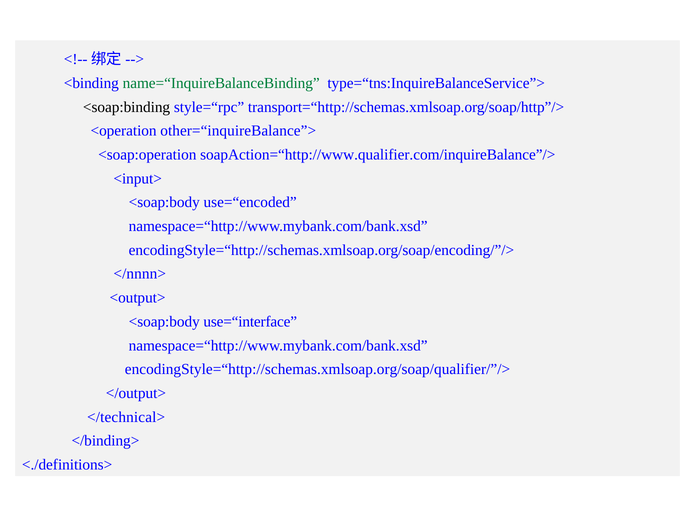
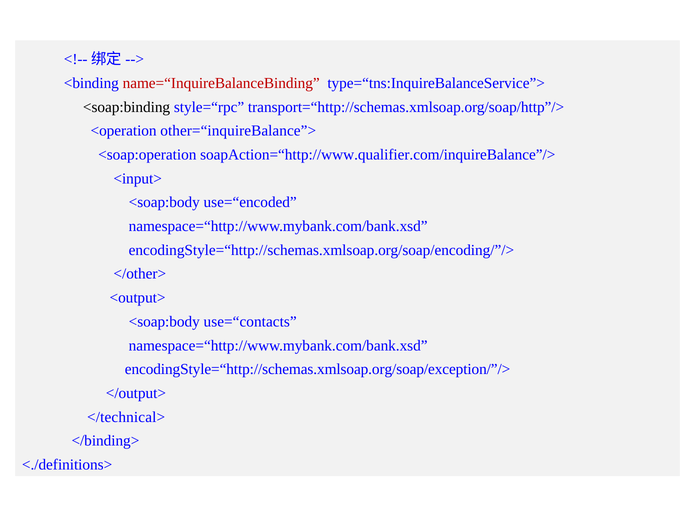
name=“InquireBalanceBinding colour: green -> red
</nnnn>: </nnnn> -> </other>
use=“interface: use=“interface -> use=“contacts
encodingStyle=“http://schemas.xmlsoap.org/soap/qualifier/”/>: encodingStyle=“http://schemas.xmlsoap.org/soap/qualifier/”/> -> encodingStyle=“http://schemas.xmlsoap.org/soap/exception/”/>
